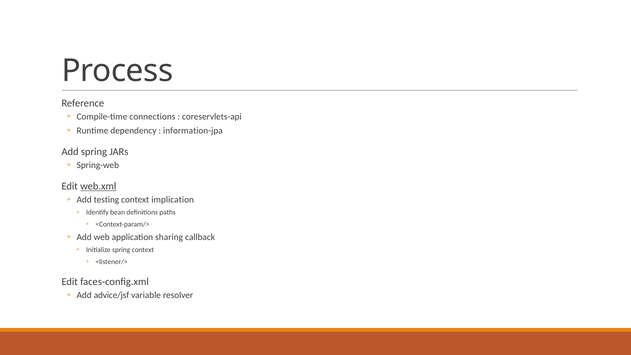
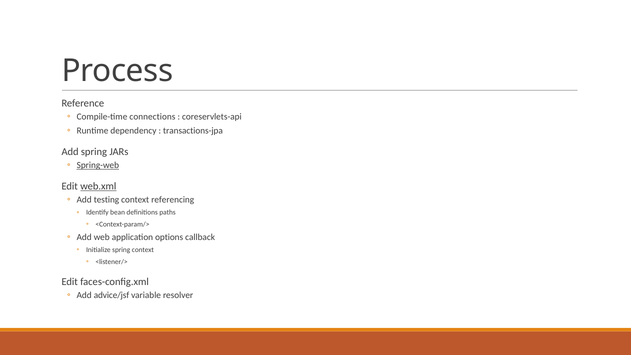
information-jpa: information-jpa -> transactions-jpa
Spring-web underline: none -> present
implication: implication -> referencing
sharing: sharing -> options
